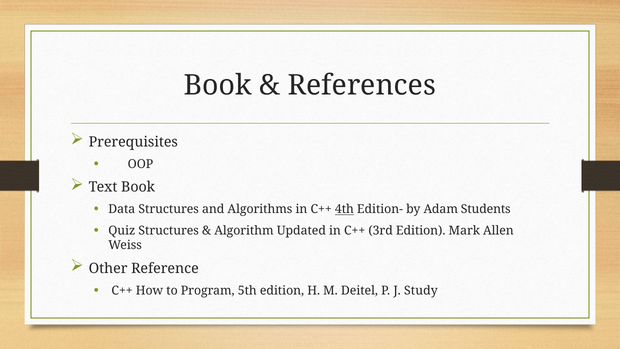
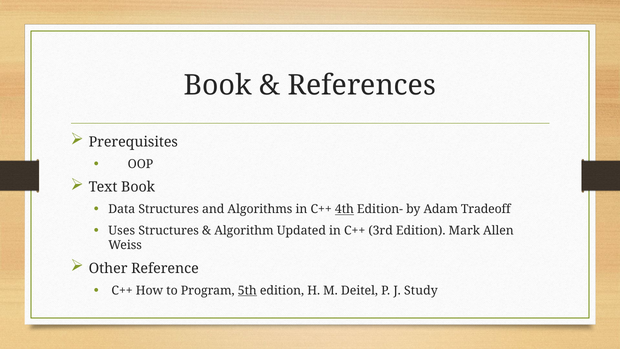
Students: Students -> Tradeoff
Quiz: Quiz -> Uses
5th underline: none -> present
